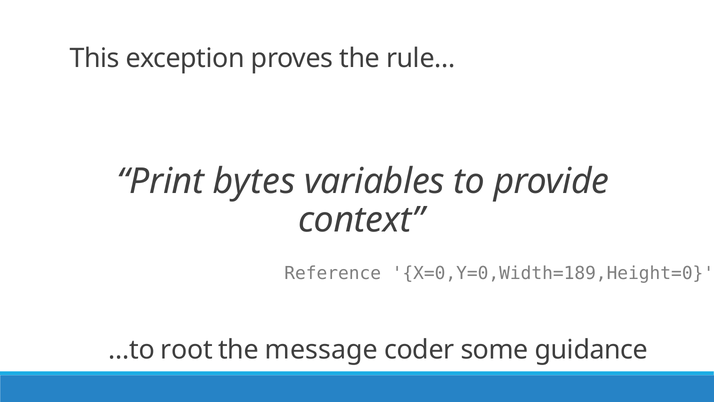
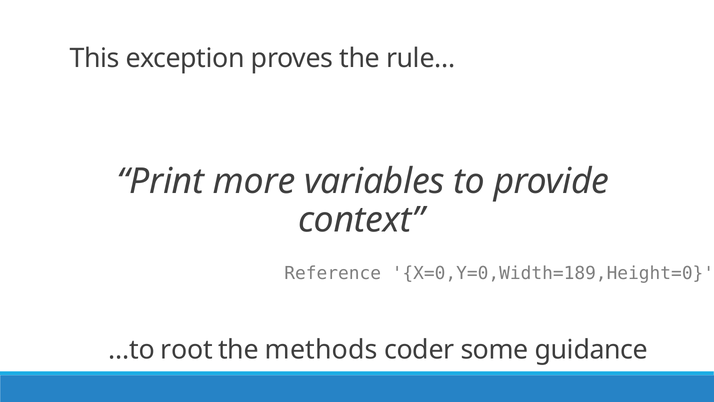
bytes: bytes -> more
message: message -> methods
